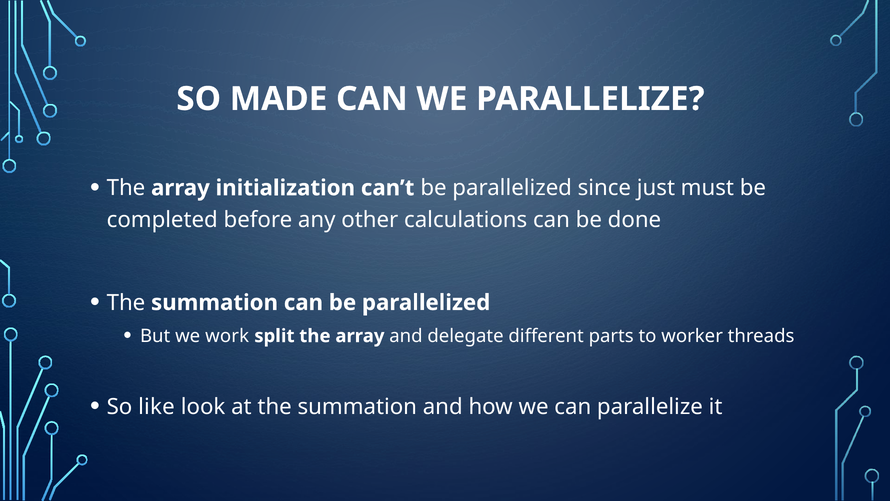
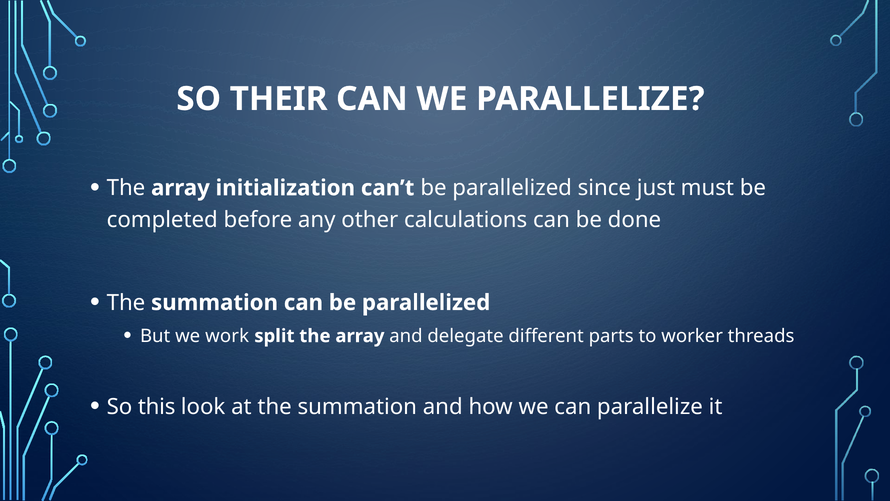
MADE: MADE -> THEIR
like: like -> this
